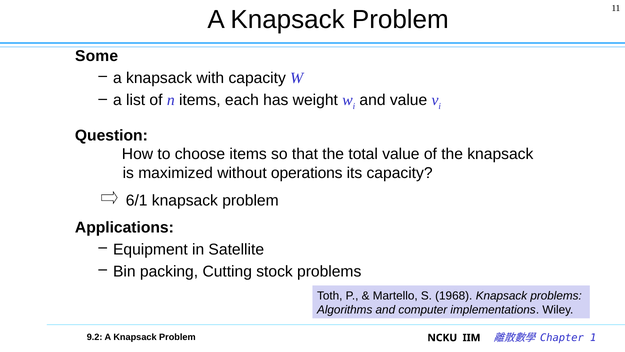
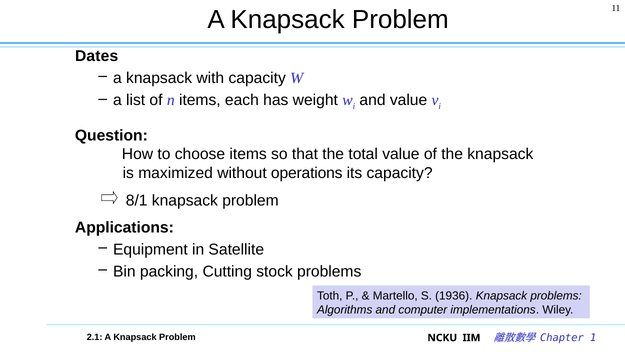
Some: Some -> Dates
6/1: 6/1 -> 8/1
1968: 1968 -> 1936
9.2: 9.2 -> 2.1
